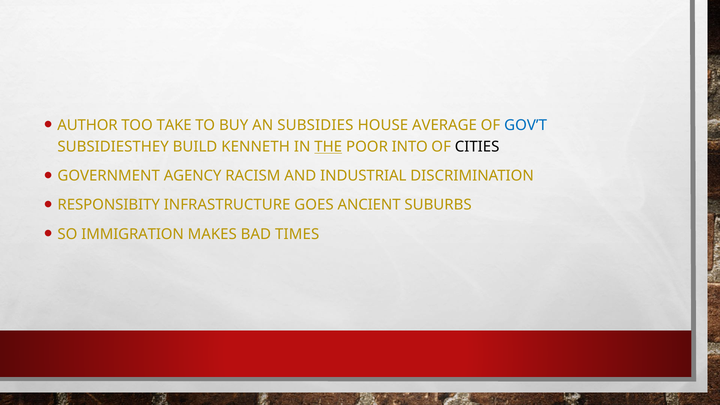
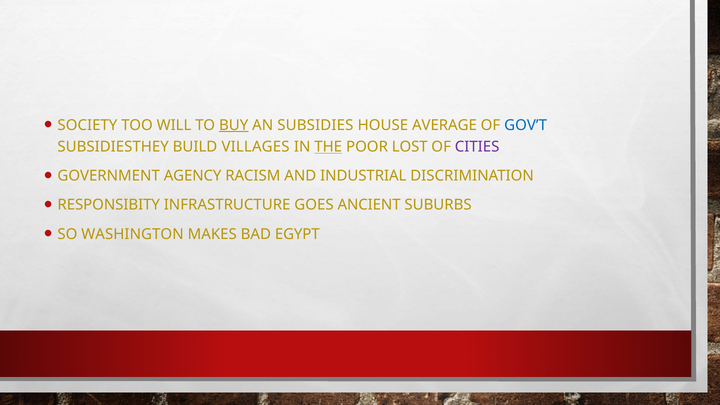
AUTHOR: AUTHOR -> SOCIETY
TAKE: TAKE -> WILL
BUY underline: none -> present
KENNETH: KENNETH -> VILLAGES
INTO: INTO -> LOST
CITIES colour: black -> purple
IMMIGRATION: IMMIGRATION -> WASHINGTON
TIMES: TIMES -> EGYPT
